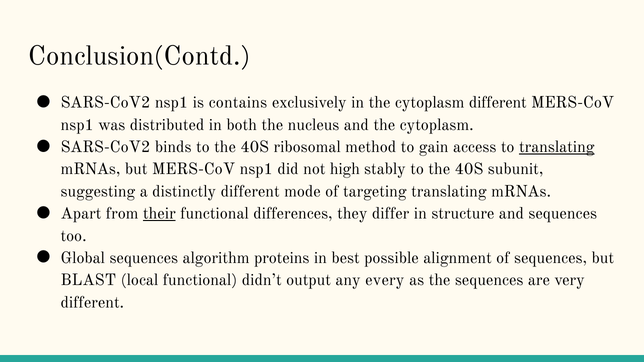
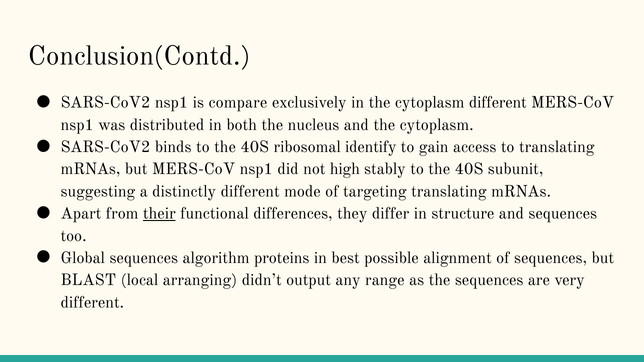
contains: contains -> compare
method: method -> identify
translating at (557, 147) underline: present -> none
local functional: functional -> arranging
every: every -> range
